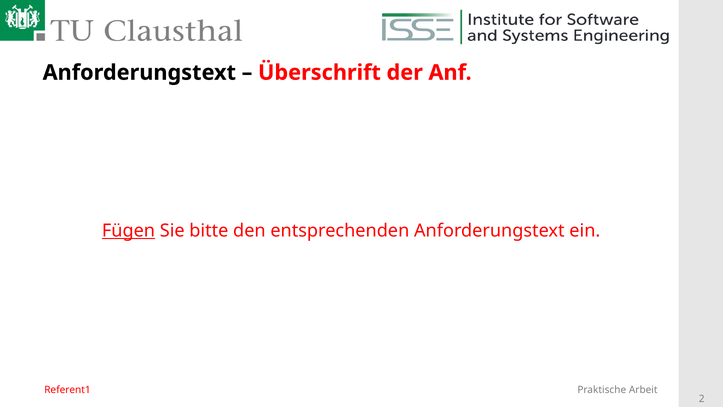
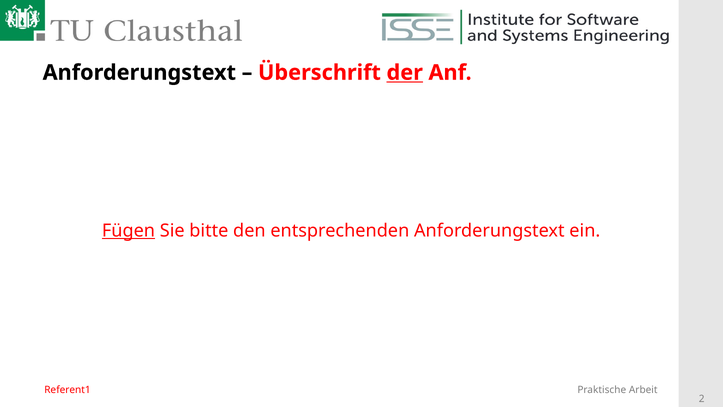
der underline: none -> present
